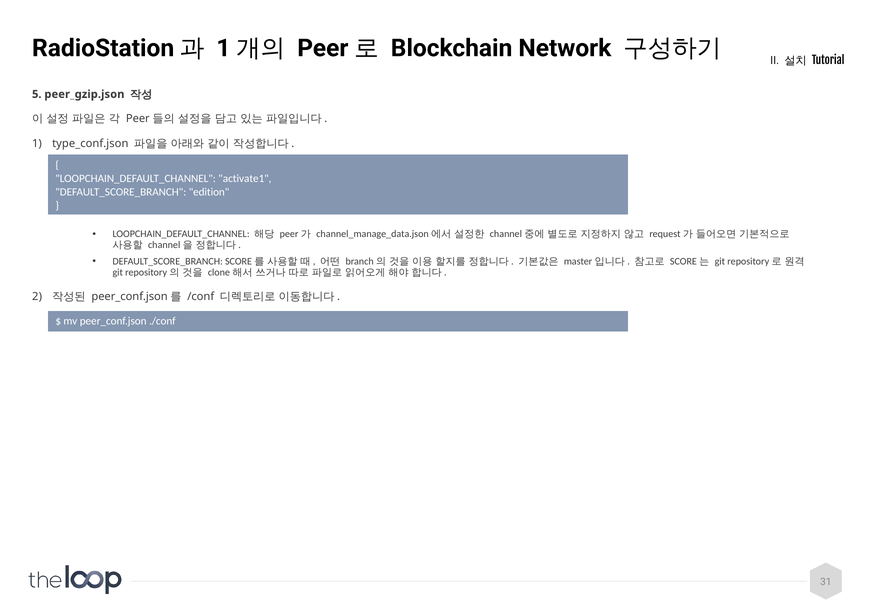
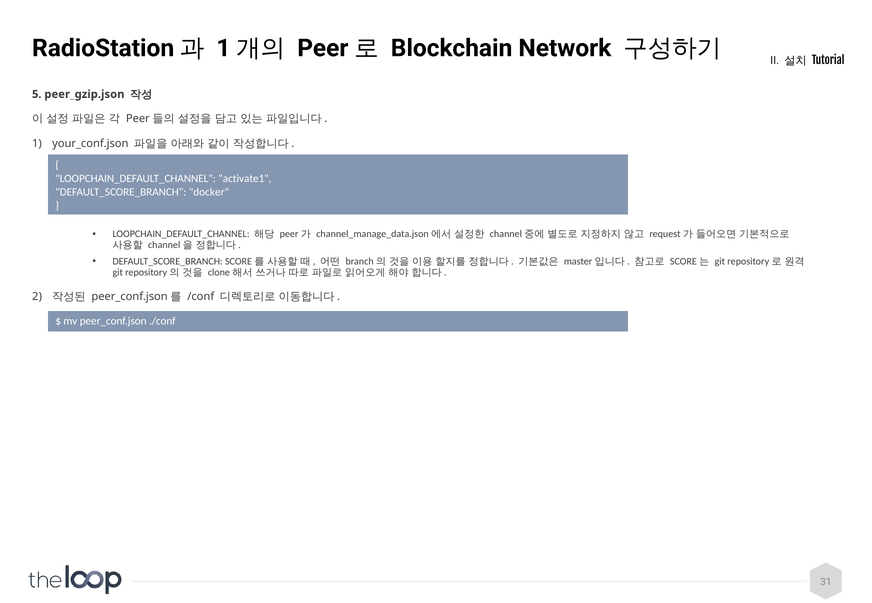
type_conf.json: type_conf.json -> your_conf.json
edition: edition -> docker
